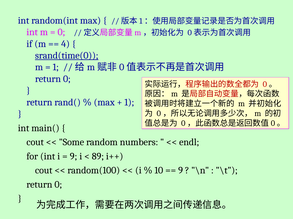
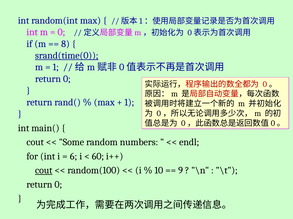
4: 4 -> 8
9 at (74, 157): 9 -> 6
89: 89 -> 60
cout at (44, 171) underline: none -> present
